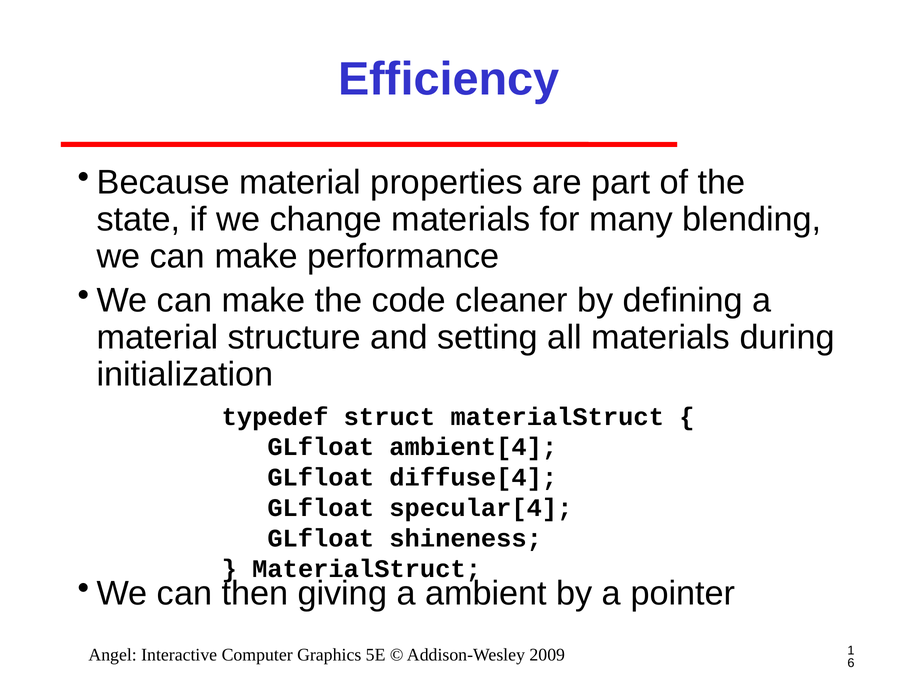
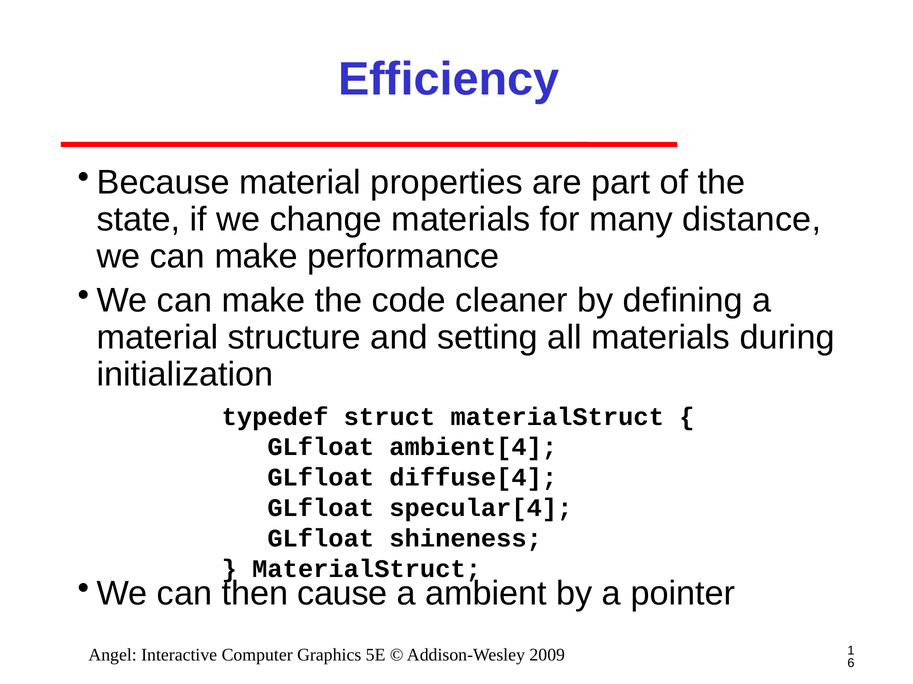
blending: blending -> distance
giving: giving -> cause
